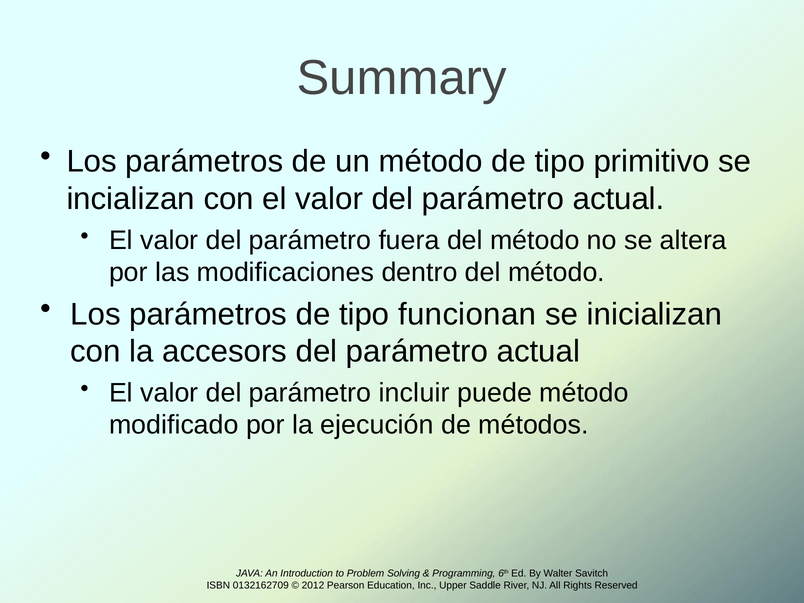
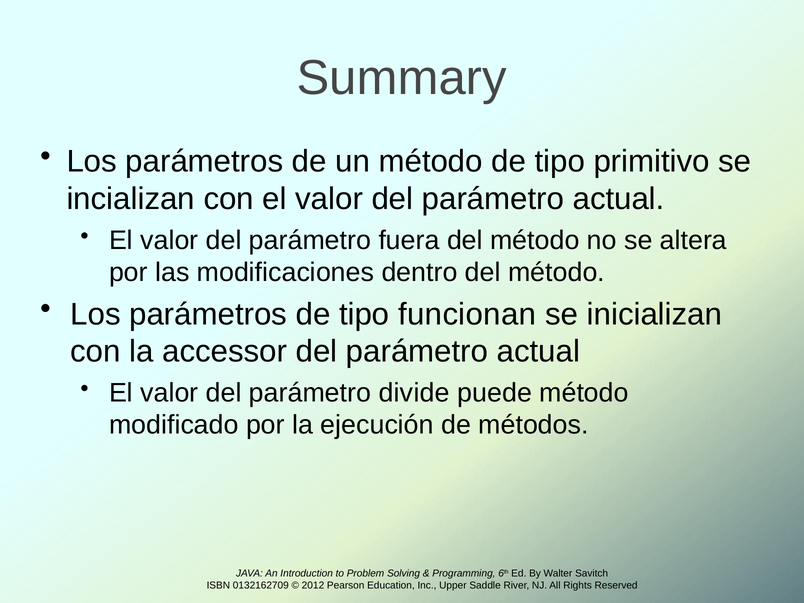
accesors: accesors -> accessor
incluir: incluir -> divide
